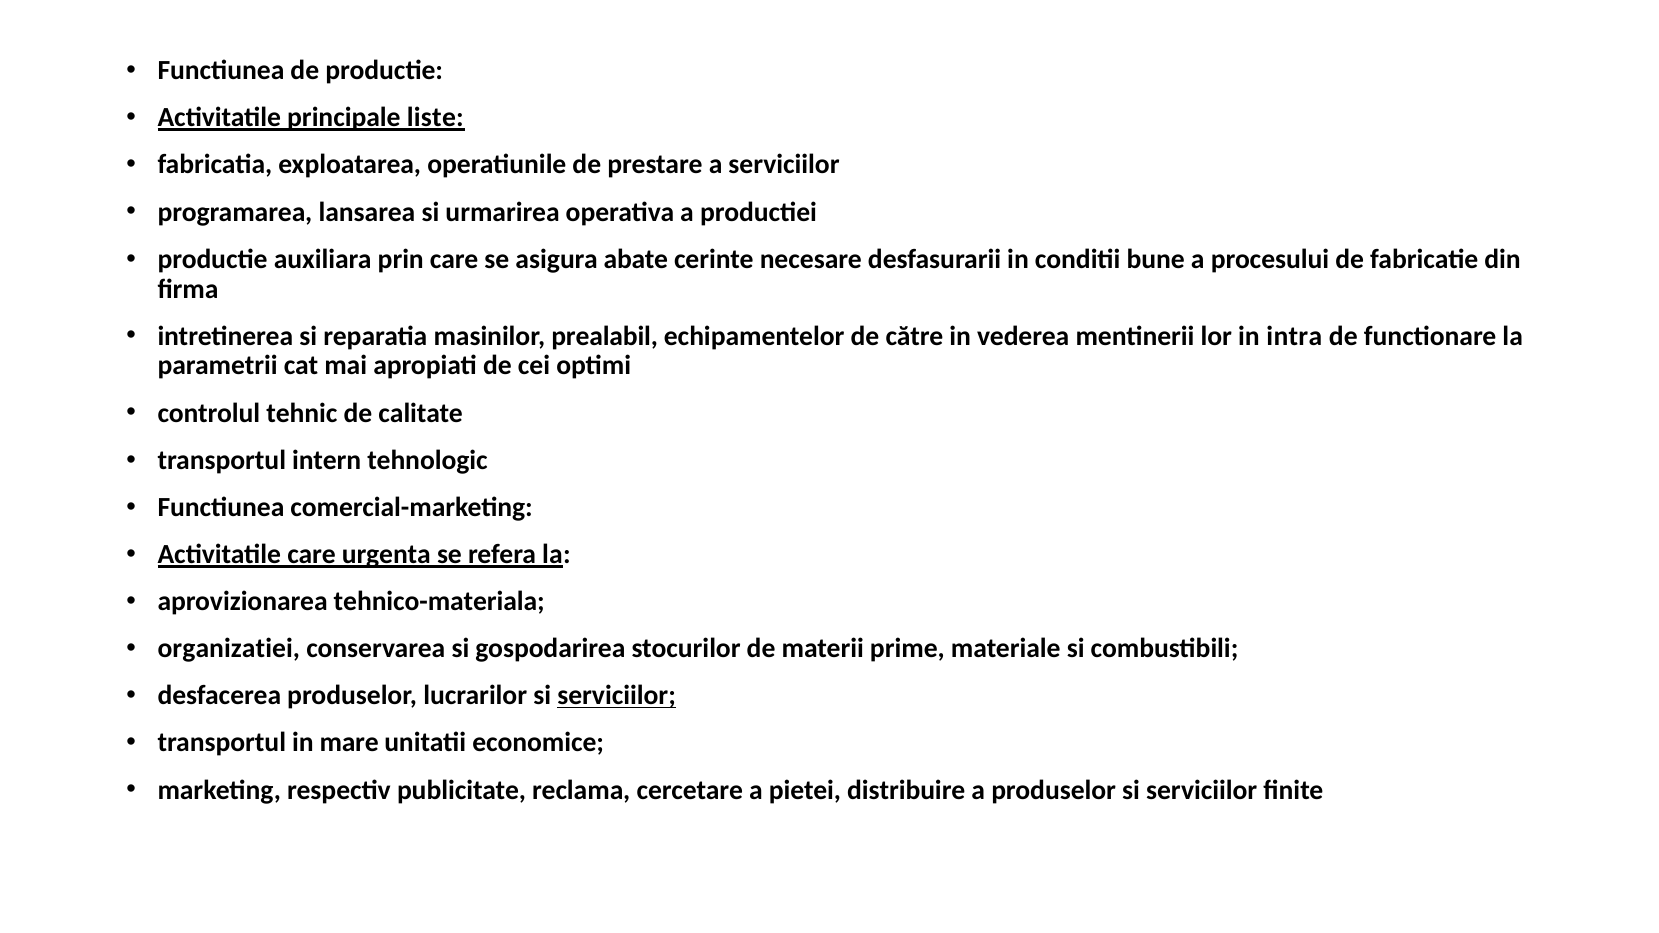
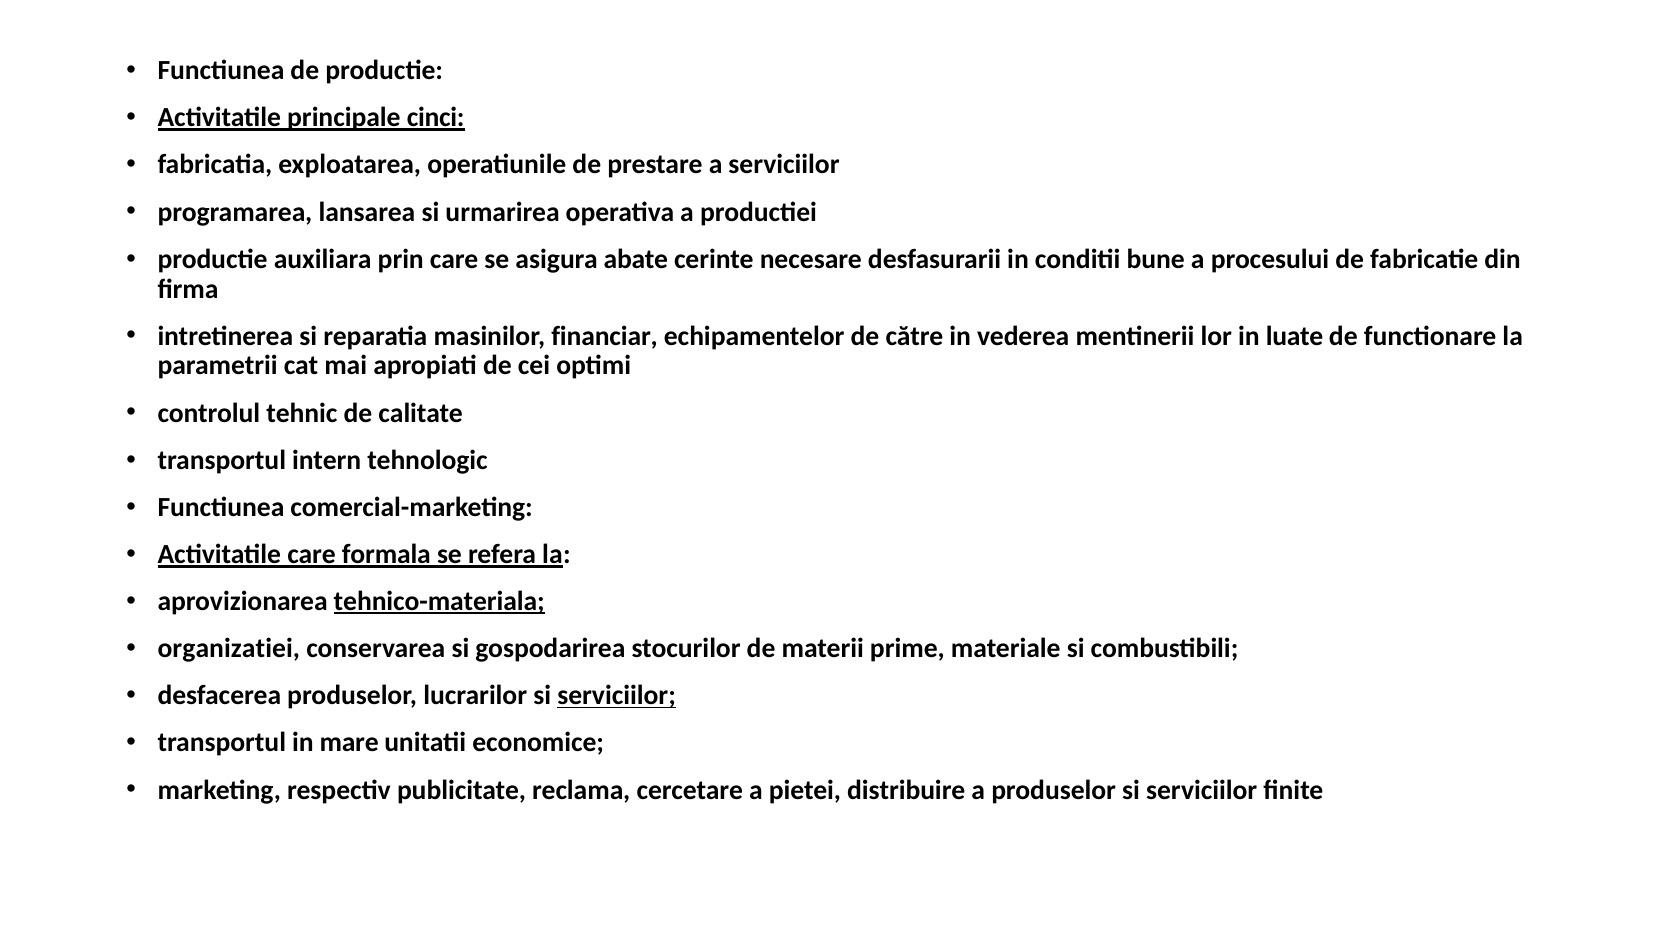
liste: liste -> cinci
prealabil: prealabil -> financiar
intra: intra -> luate
urgenta: urgenta -> formala
tehnico-materiala underline: none -> present
